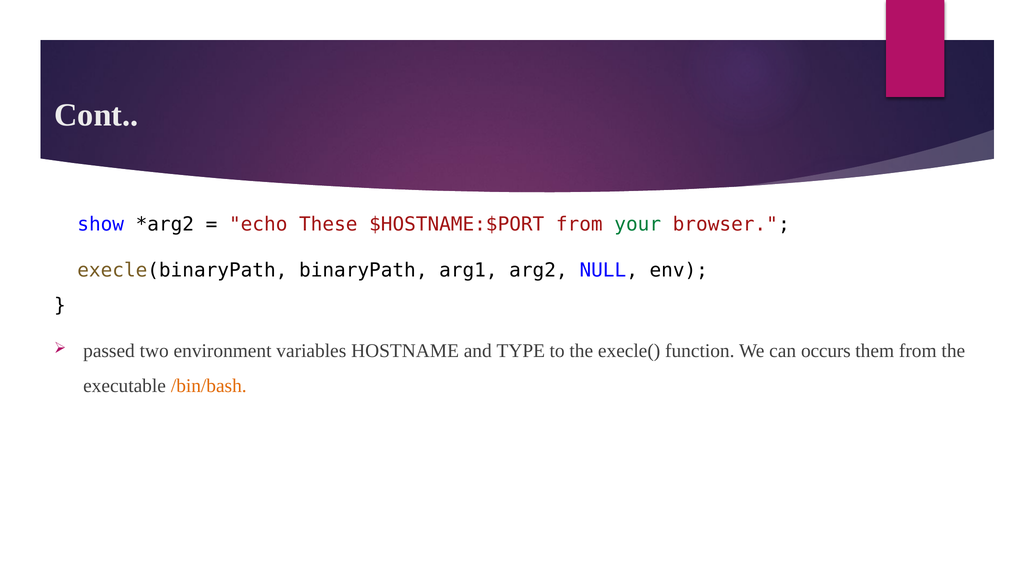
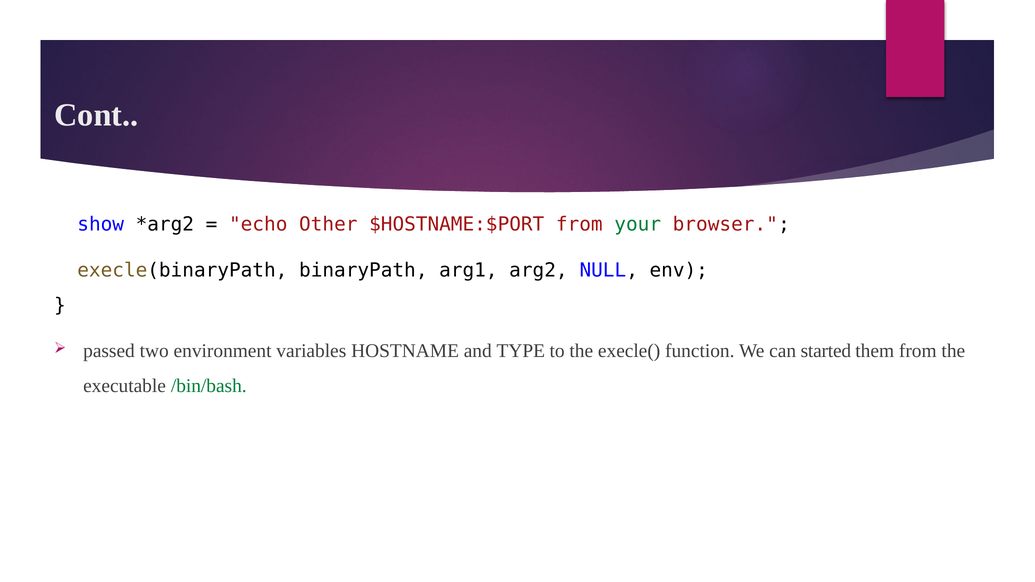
These: These -> Other
occurs: occurs -> started
/bin/bash colour: orange -> green
